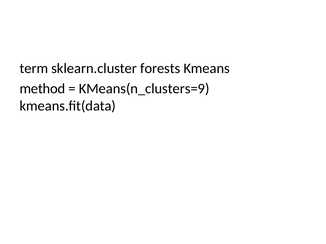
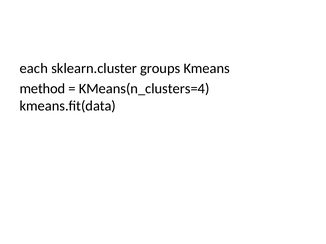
term: term -> each
forests: forests -> groups
KMeans(n_clusters=9: KMeans(n_clusters=9 -> KMeans(n_clusters=4
